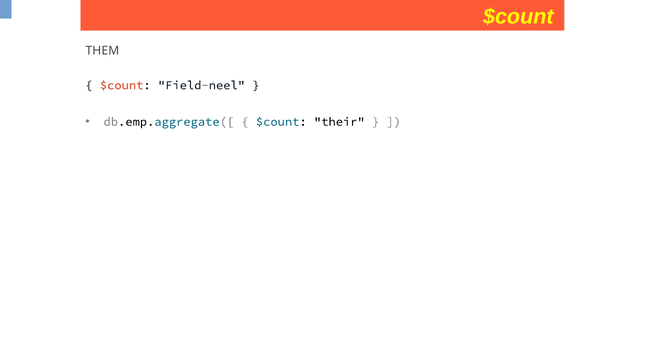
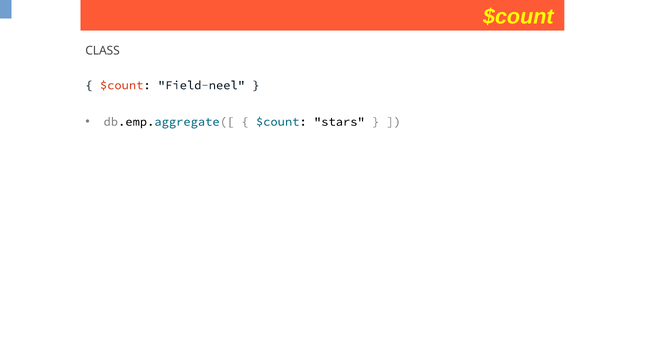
THEM: THEM -> CLASS
their: their -> stars
